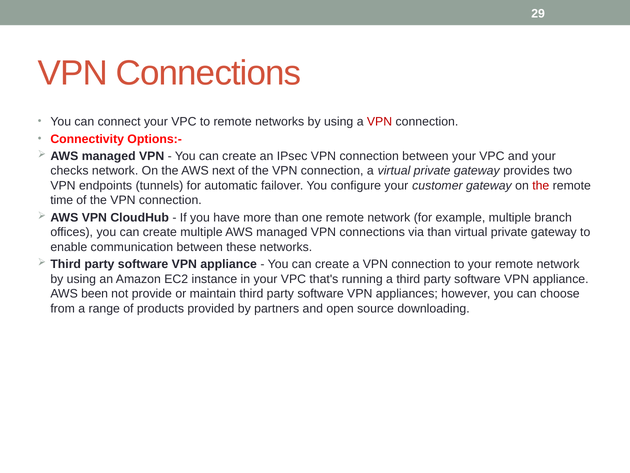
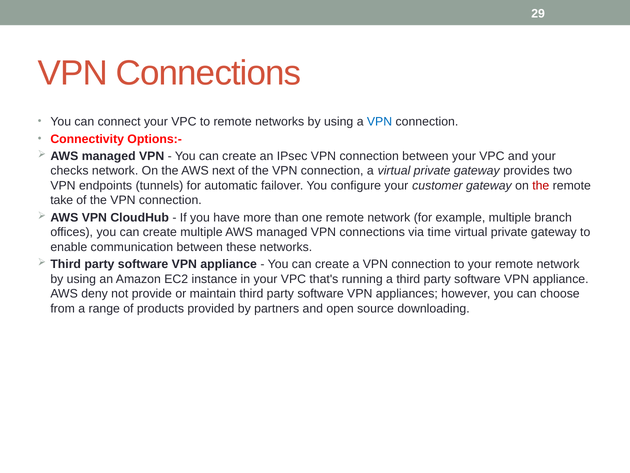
VPN at (380, 122) colour: red -> blue
time: time -> take
via than: than -> time
been: been -> deny
